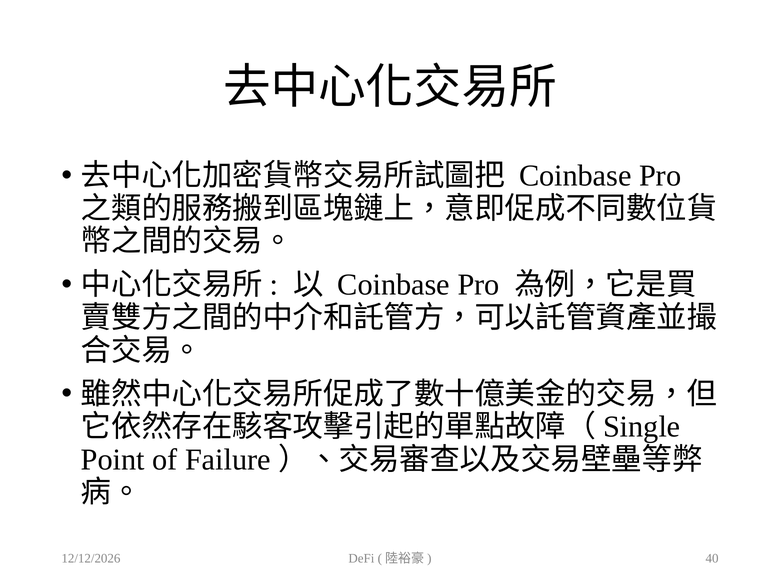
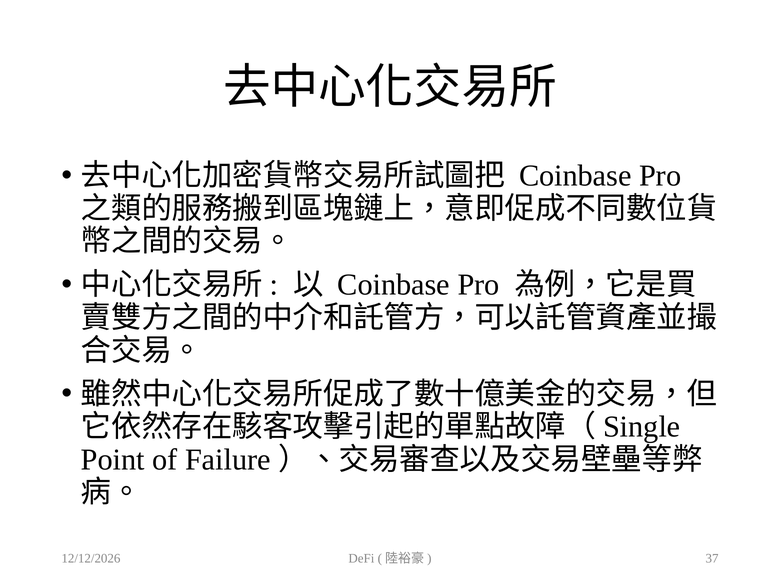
40: 40 -> 37
